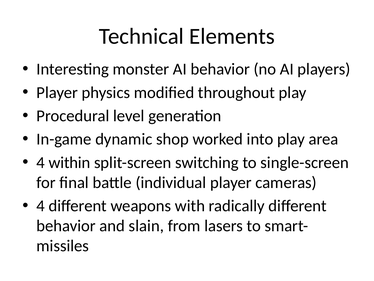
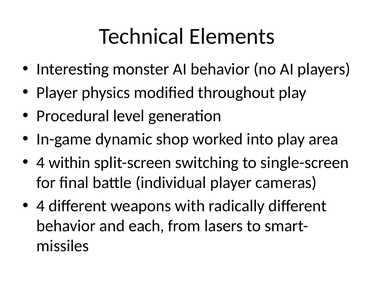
slain: slain -> each
